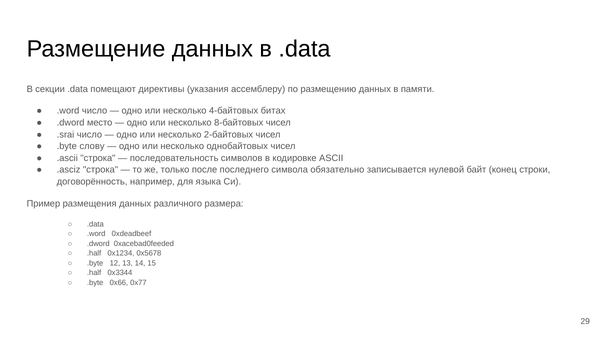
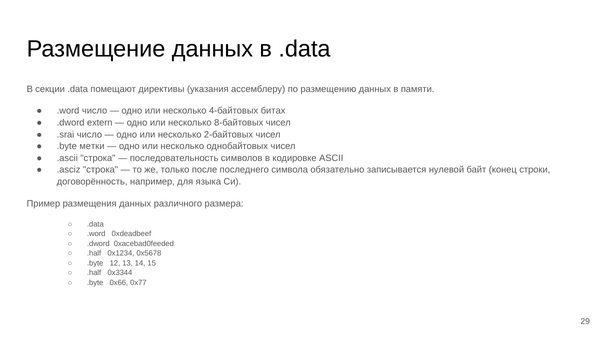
место: место -> extern
слову: слову -> метки
